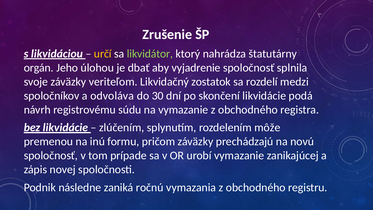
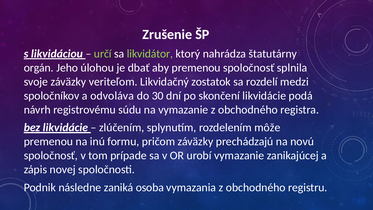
určí colour: yellow -> light green
aby vyjadrenie: vyjadrenie -> premenou
ročnú: ročnú -> osoba
